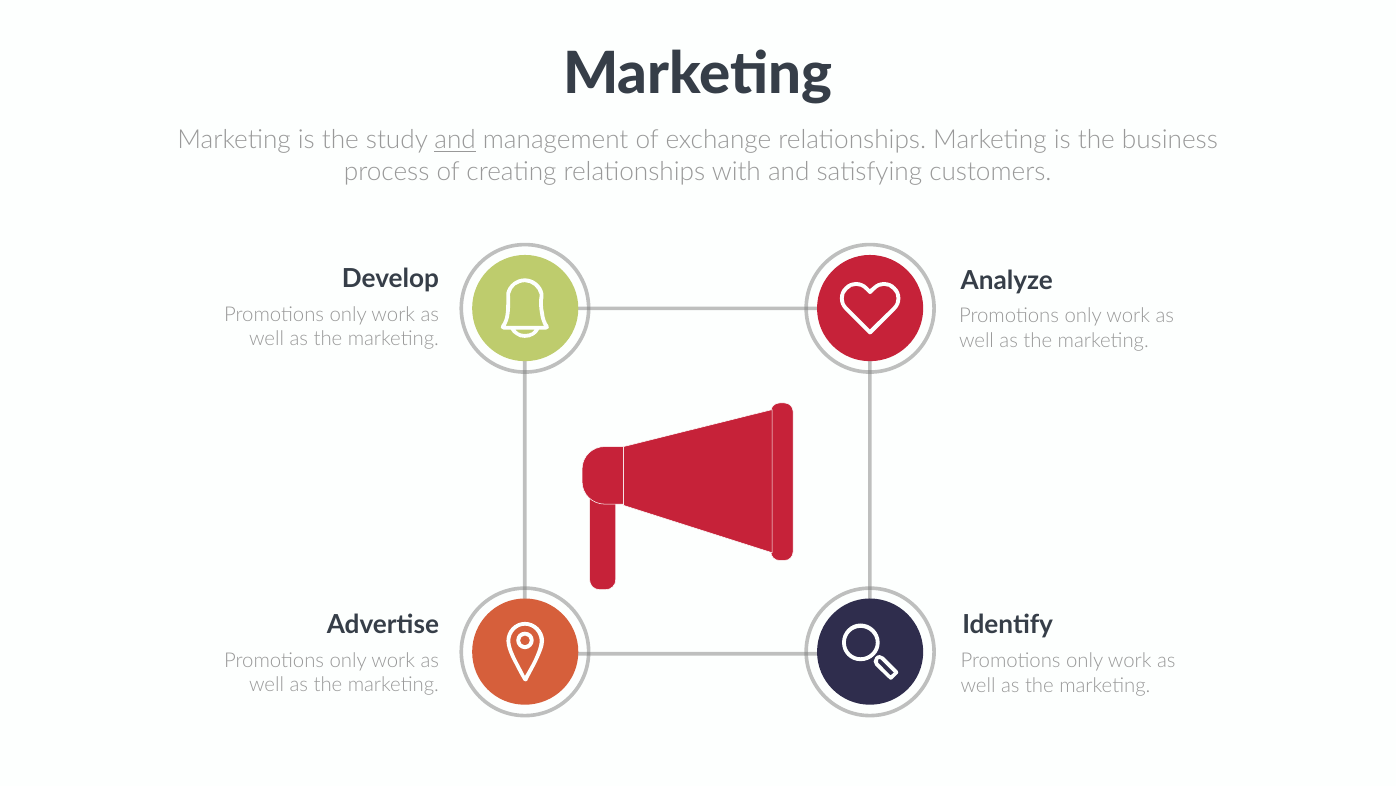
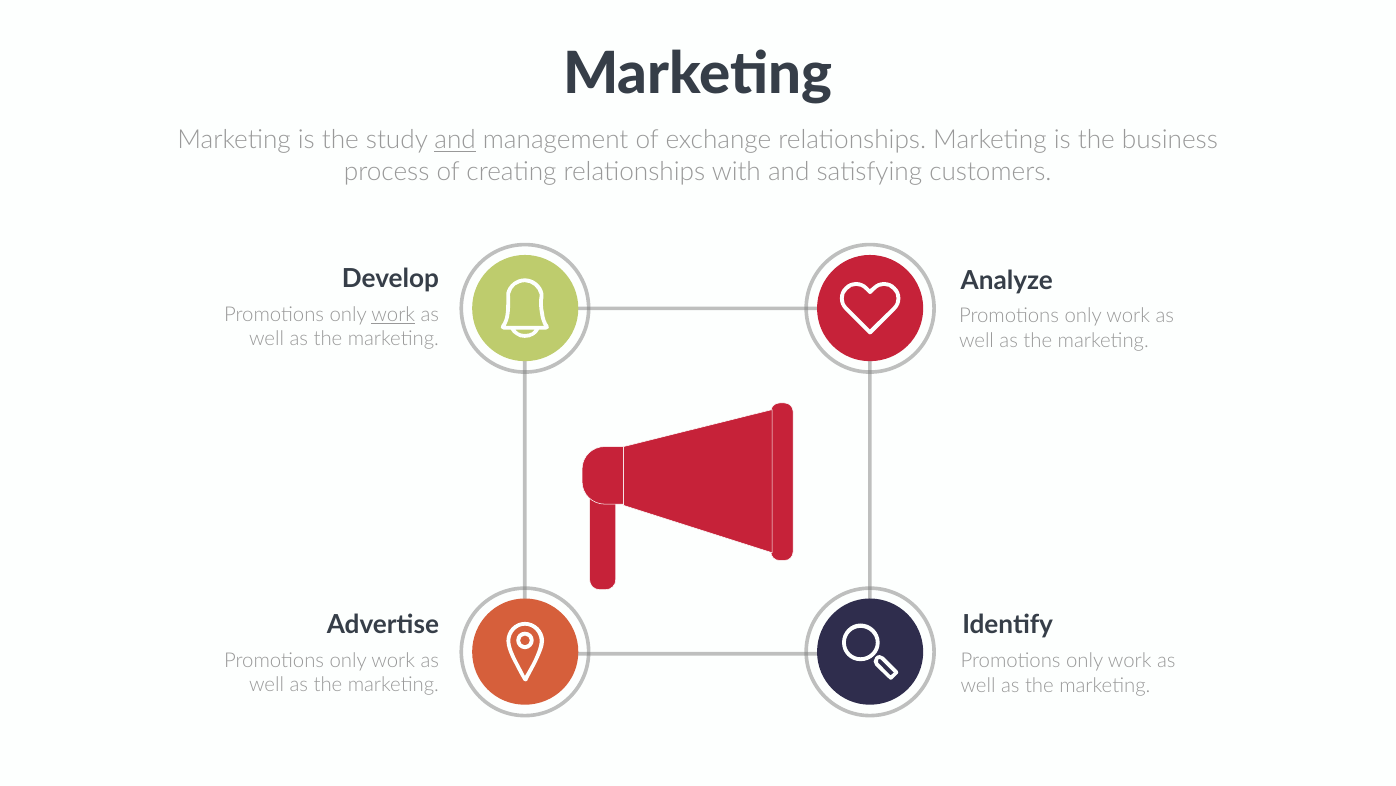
work at (393, 314) underline: none -> present
